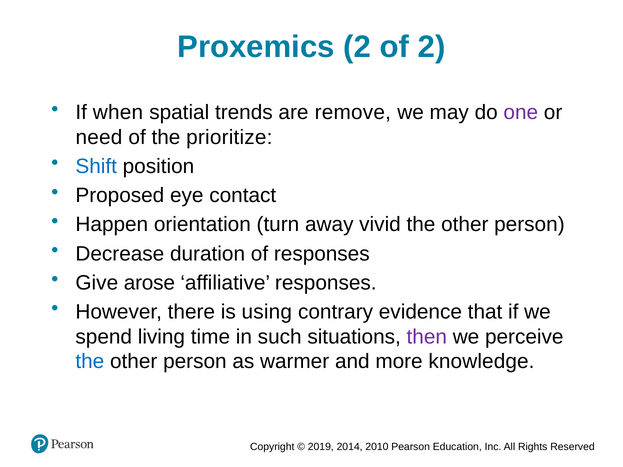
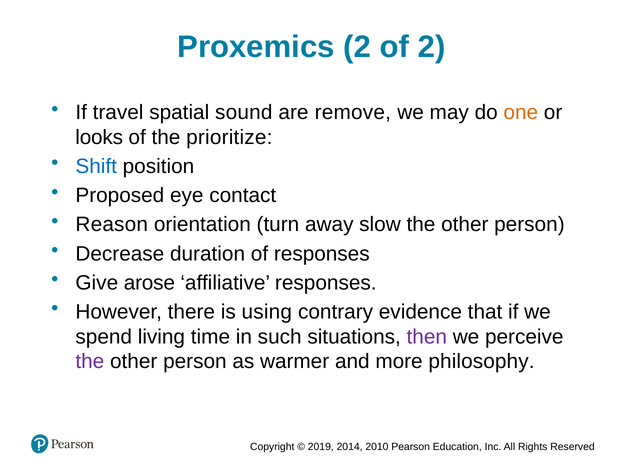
when: when -> travel
trends: trends -> sound
one colour: purple -> orange
need: need -> looks
Happen: Happen -> Reason
vivid: vivid -> slow
the at (90, 362) colour: blue -> purple
knowledge: knowledge -> philosophy
